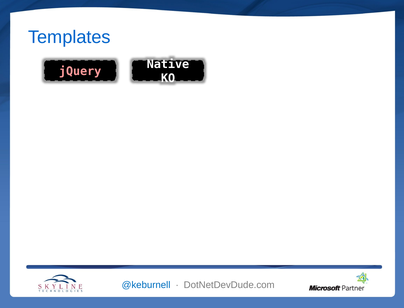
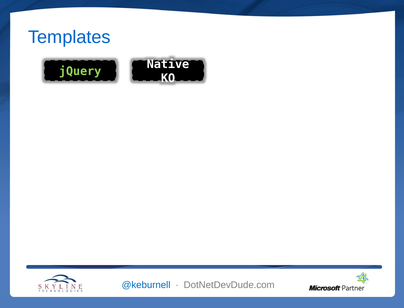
jQuery colour: pink -> light green
